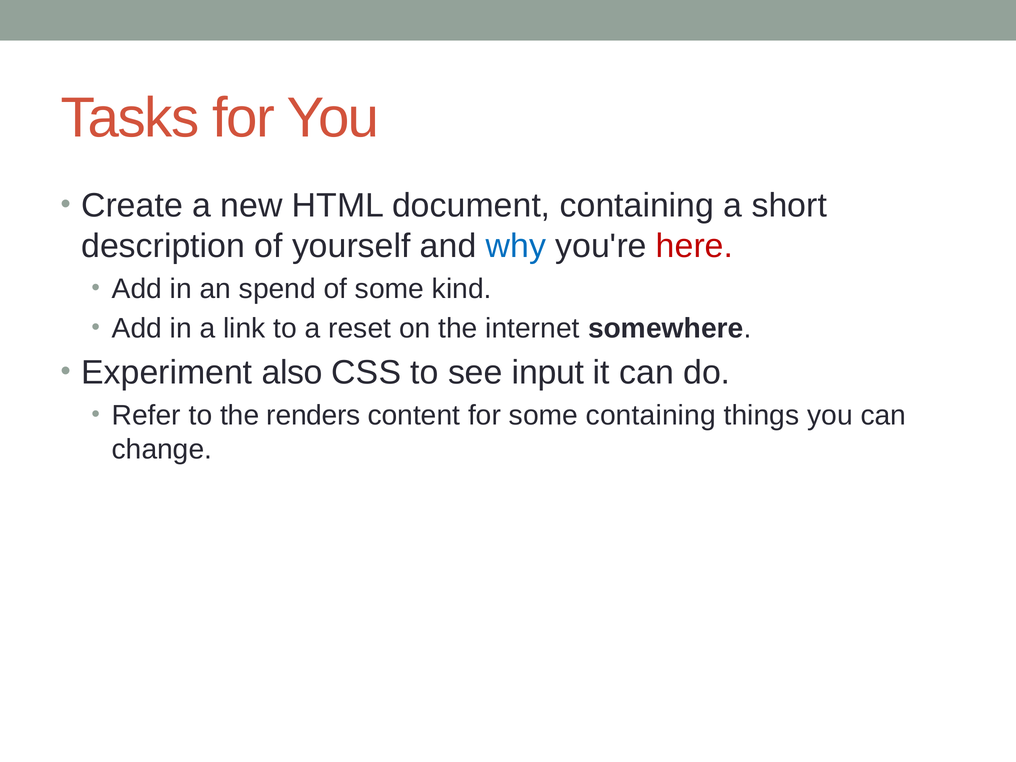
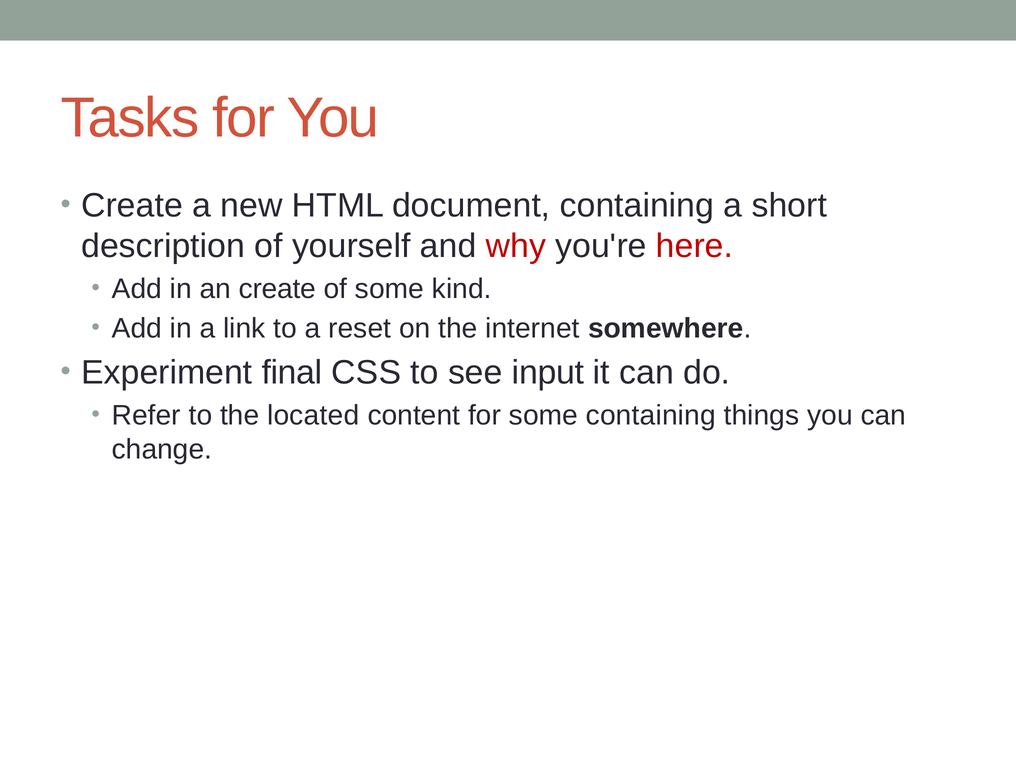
why colour: blue -> red
an spend: spend -> create
also: also -> final
renders: renders -> located
